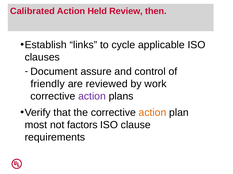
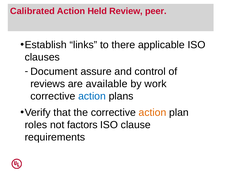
then: then -> peer
cycle: cycle -> there
friendly: friendly -> reviews
reviewed: reviewed -> available
action at (92, 97) colour: purple -> blue
most: most -> roles
